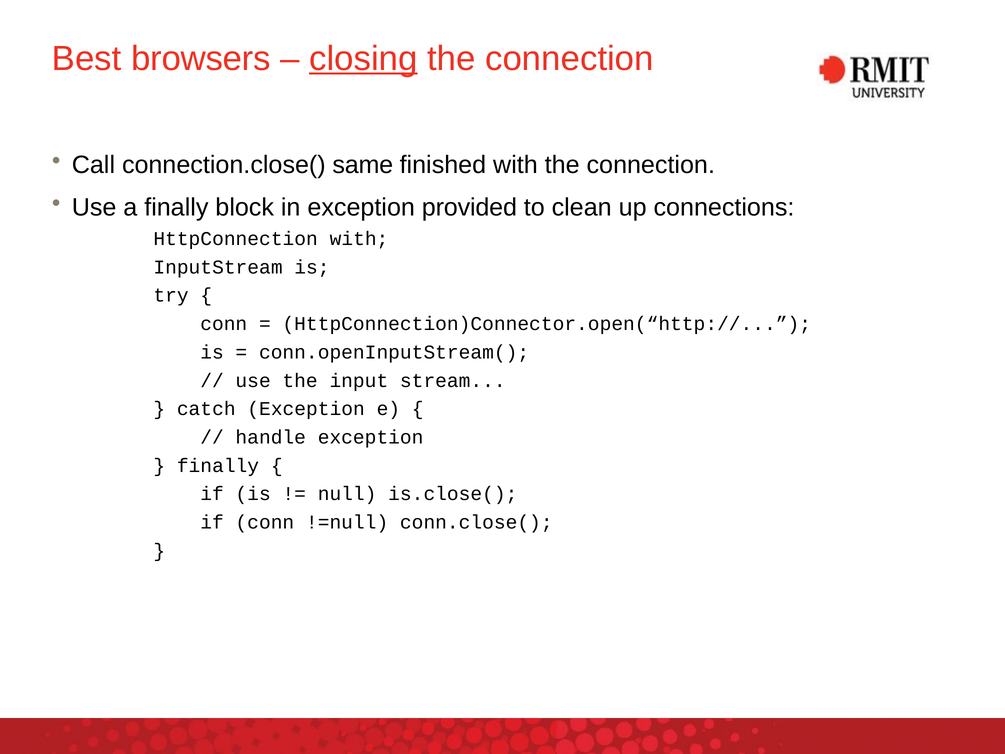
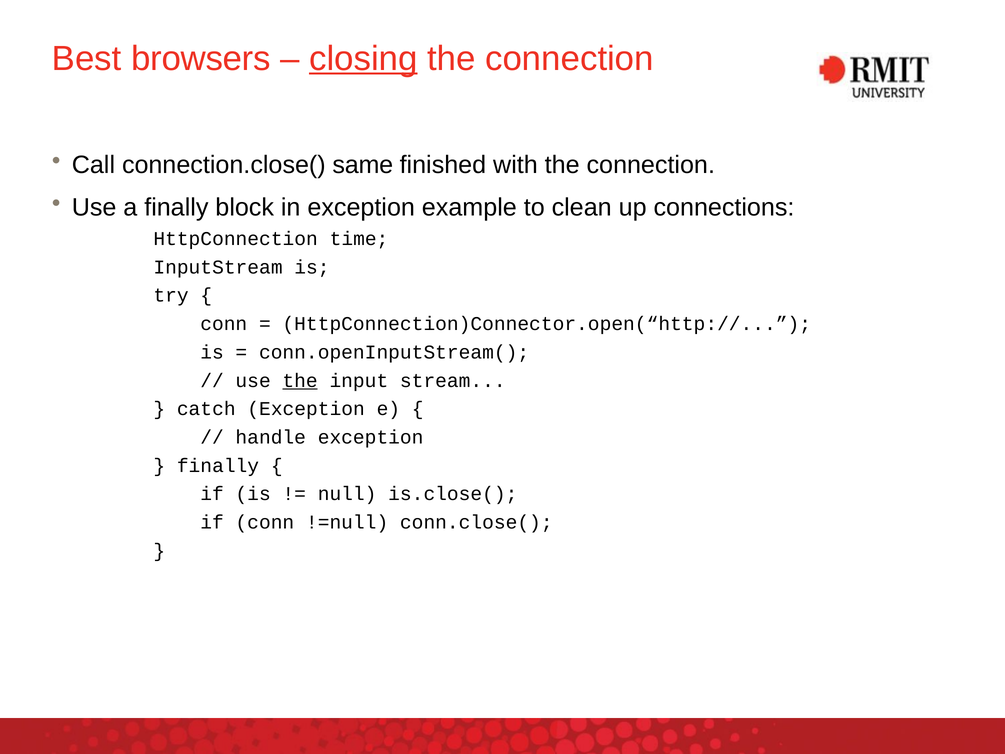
provided: provided -> example
HttpConnection with: with -> time
the at (300, 380) underline: none -> present
